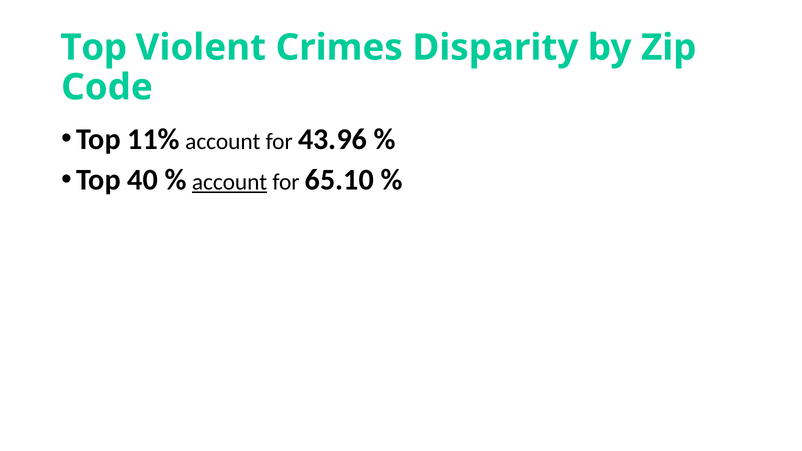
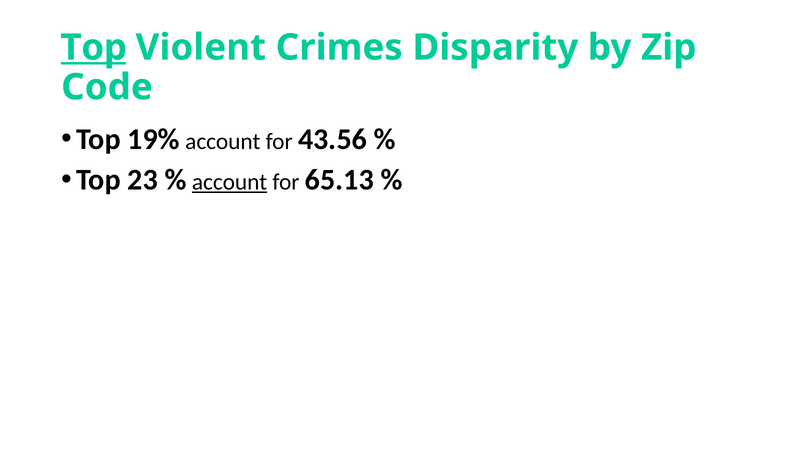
Top at (94, 48) underline: none -> present
11%: 11% -> 19%
43.96: 43.96 -> 43.56
40: 40 -> 23
65.10: 65.10 -> 65.13
